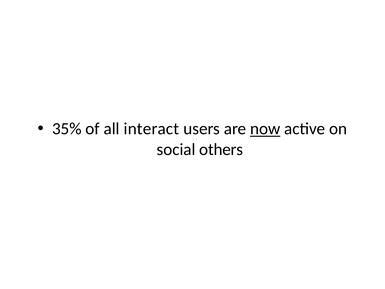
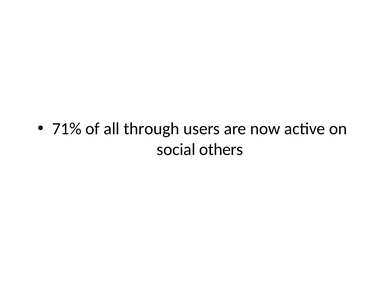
35%: 35% -> 71%
interact: interact -> through
now underline: present -> none
